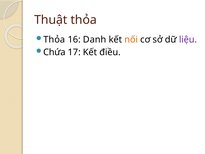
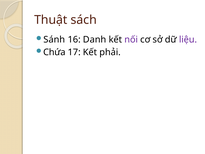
Thuật thỏa: thỏa -> sách
Thỏa at (54, 40): Thỏa -> Sánh
nối colour: orange -> purple
điều: điều -> phải
